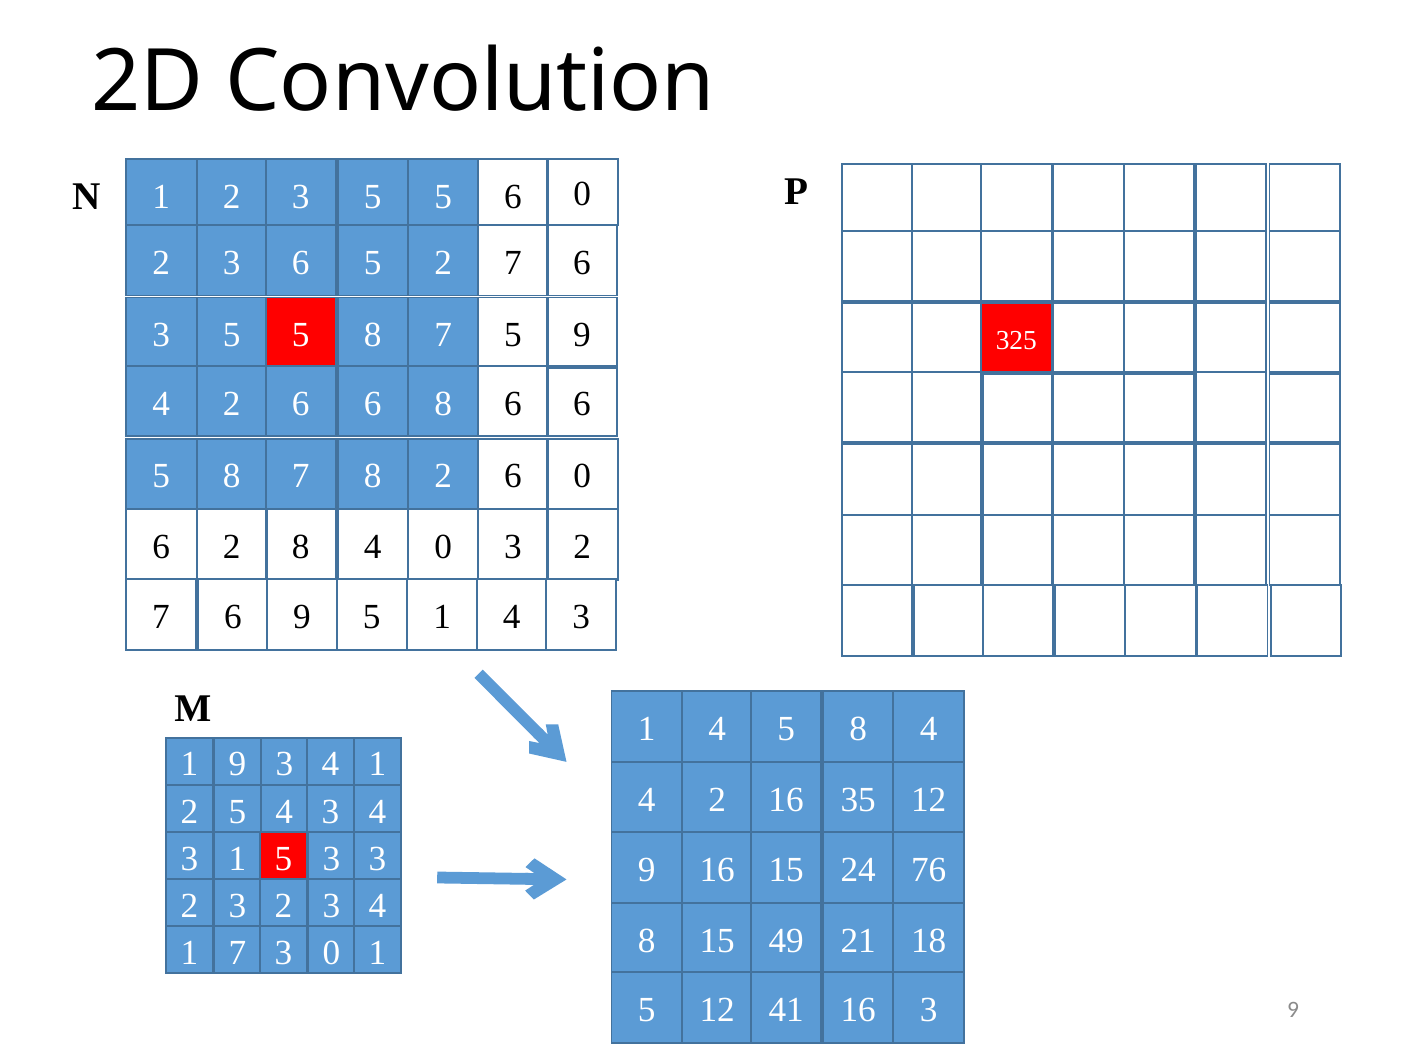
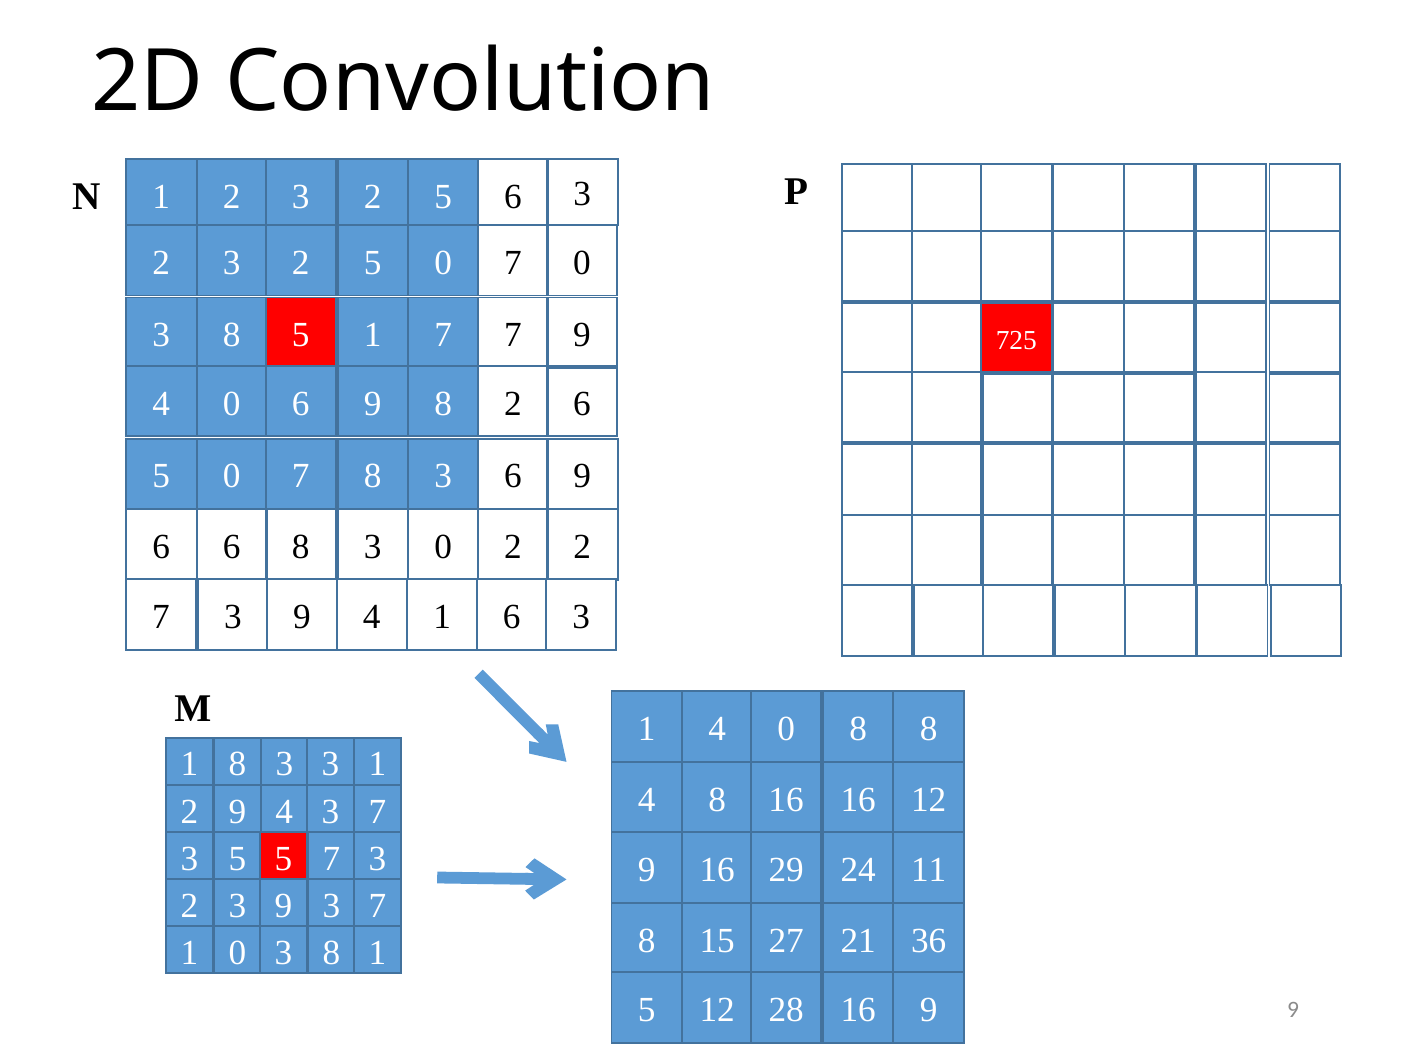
1 2 3 5: 5 -> 2
0 at (582, 194): 0 -> 3
6 at (301, 263): 6 -> 2
2 at (443, 263): 2 -> 0
6 at (582, 263): 6 -> 0
5 at (232, 335): 5 -> 8
8 at (373, 335): 8 -> 1
7 5: 5 -> 7
325: 325 -> 725
2 at (232, 403): 2 -> 0
6 at (373, 403): 6 -> 9
8 6: 6 -> 2
8 at (232, 476): 8 -> 0
7 8 2: 2 -> 3
0 at (582, 476): 0 -> 9
6 2: 2 -> 6
4 at (373, 547): 4 -> 3
0 3: 3 -> 2
6 at (233, 617): 6 -> 3
5 at (372, 617): 5 -> 4
4 at (512, 617): 4 -> 6
1 4 5: 5 -> 0
4 at (929, 729): 4 -> 8
1 9: 9 -> 8
4 at (331, 764): 4 -> 3
2 at (717, 799): 2 -> 8
16 35: 35 -> 16
2 5: 5 -> 9
4 3 4: 4 -> 7
1 at (237, 858): 1 -> 5
5 3: 3 -> 7
16 15: 15 -> 29
76: 76 -> 11
2 3 2: 2 -> 9
4 at (378, 905): 4 -> 7
49: 49 -> 27
18: 18 -> 36
1 7: 7 -> 0
0 at (331, 952): 0 -> 8
41: 41 -> 28
16 3: 3 -> 9
